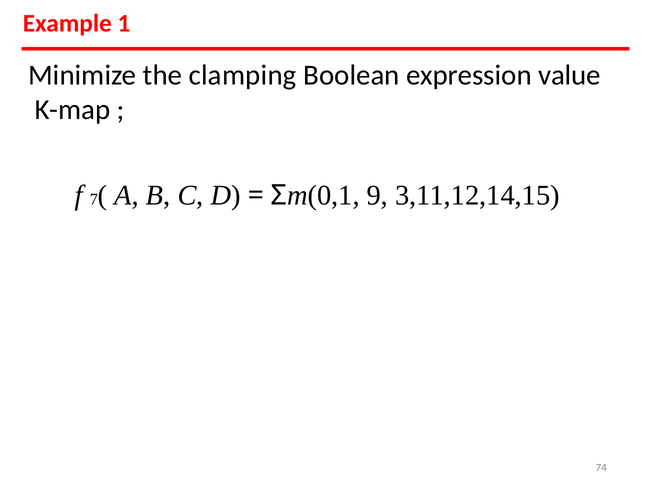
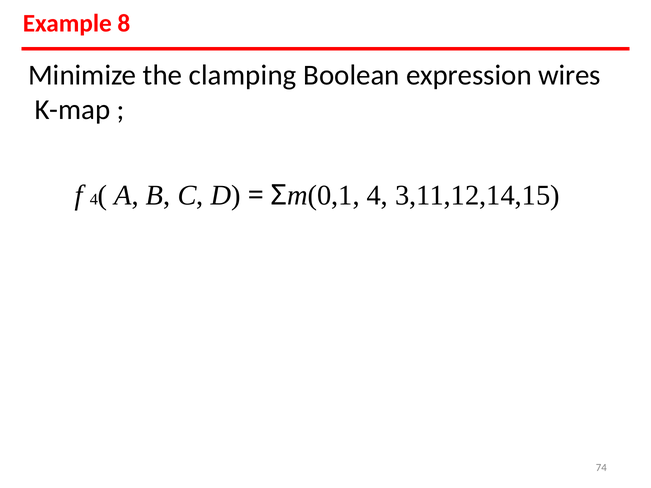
1: 1 -> 8
value: value -> wires
f 7: 7 -> 4
9 at (377, 196): 9 -> 4
